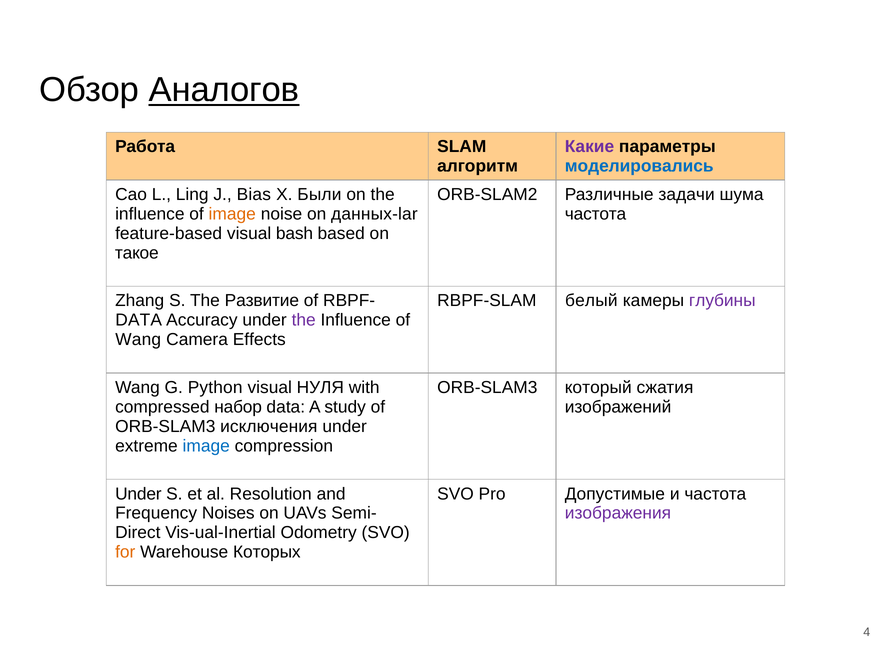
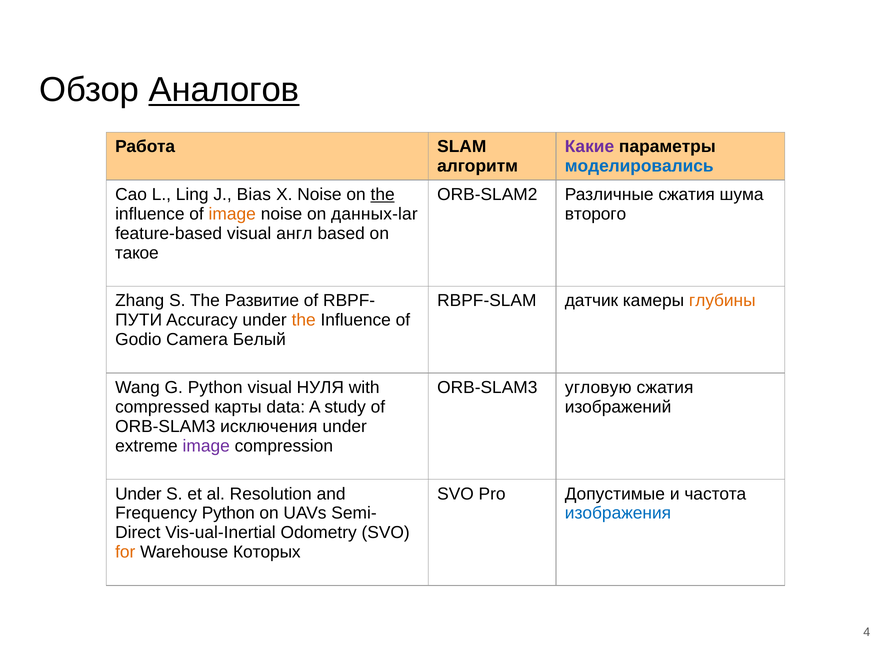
X Были: Были -> Noise
the at (383, 195) underline: none -> present
Различные задачи: задачи -> сжатия
частота at (596, 214): частота -> второго
bash: bash -> англ
белый: белый -> датчик
глубины colour: purple -> orange
DATA at (139, 320): DATA -> ПУТИ
the at (304, 320) colour: purple -> orange
Wang at (138, 340): Wang -> Godio
Effects: Effects -> Белый
который: который -> угловую
набор: набор -> карты
image at (206, 446) colour: blue -> purple
Frequency Noises: Noises -> Python
изображения colour: purple -> blue
